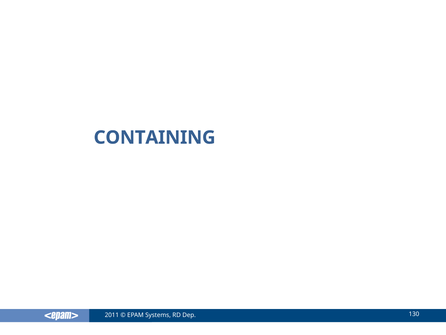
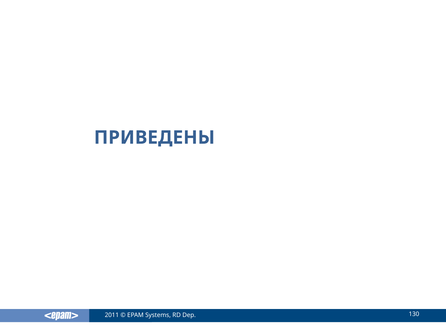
CONTAINING: CONTAINING -> ПРИВЕДЕНЫ
